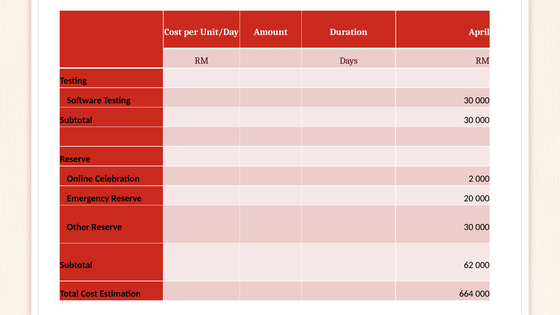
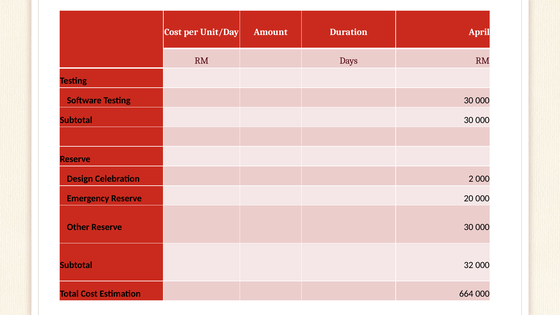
Online: Online -> Design
62: 62 -> 32
